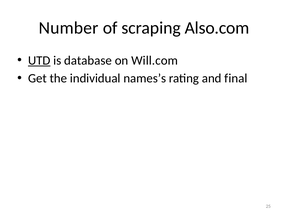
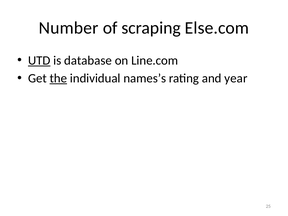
Also.com: Also.com -> Else.com
Will.com: Will.com -> Line.com
the underline: none -> present
final: final -> year
